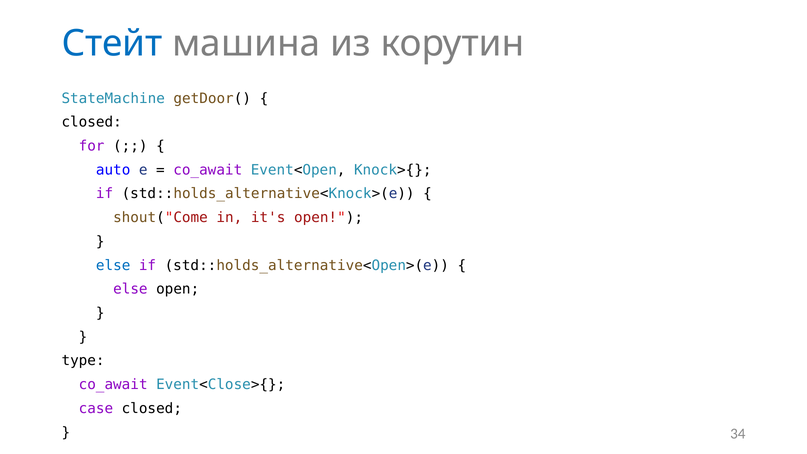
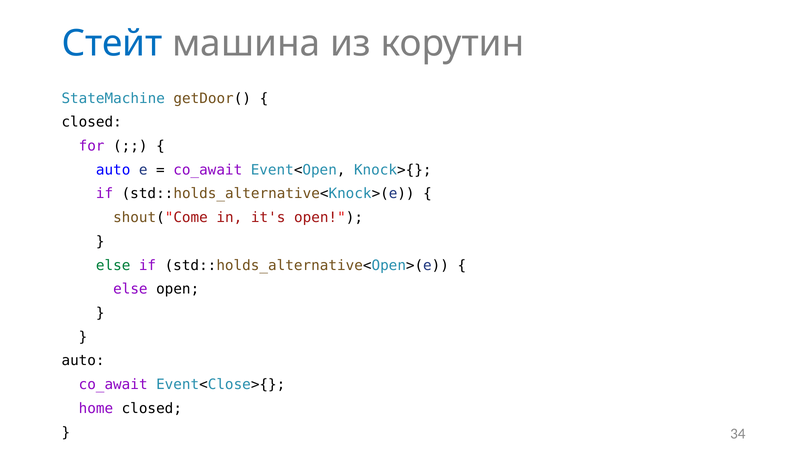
else at (113, 265) colour: blue -> green
type at (83, 361): type -> auto
case: case -> home
